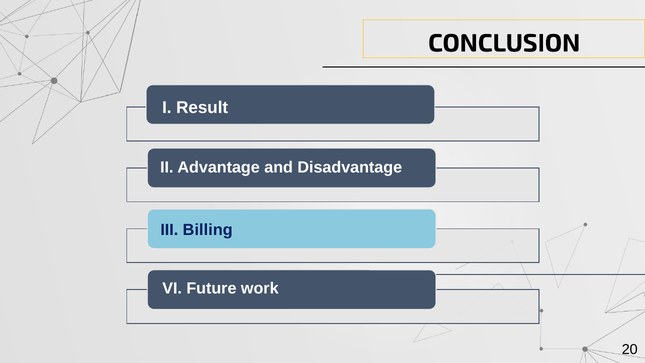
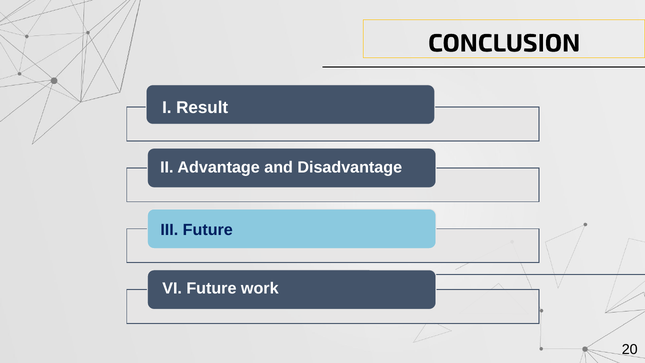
III Billing: Billing -> Future
